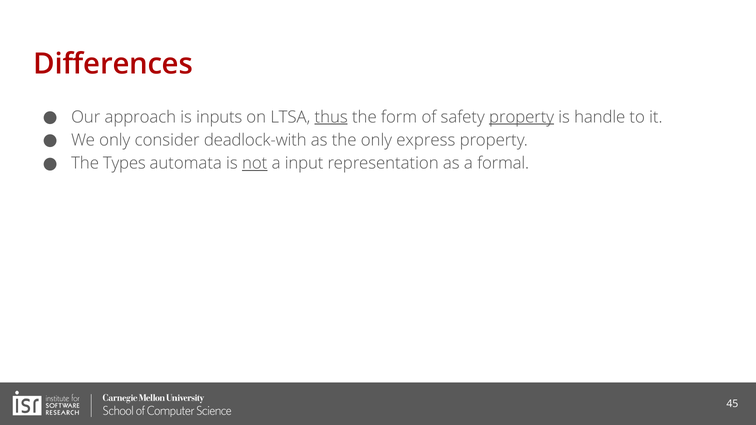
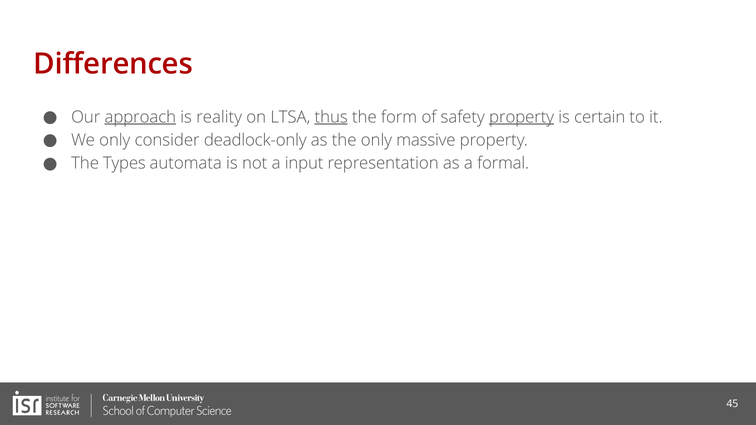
approach underline: none -> present
inputs: inputs -> reality
handle: handle -> certain
deadlock-with: deadlock-with -> deadlock-only
express: express -> massive
not underline: present -> none
